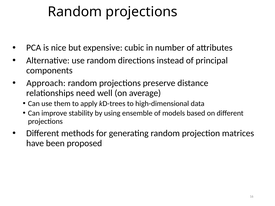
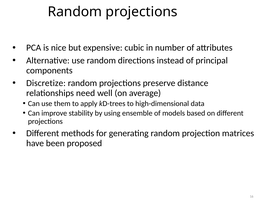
Approach: Approach -> Discretize
